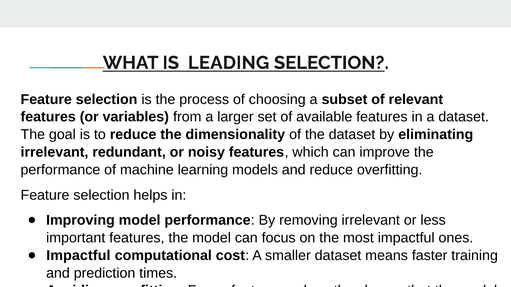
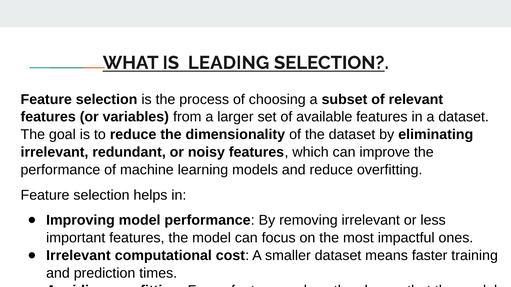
Impactful at (78, 256): Impactful -> Irrelevant
